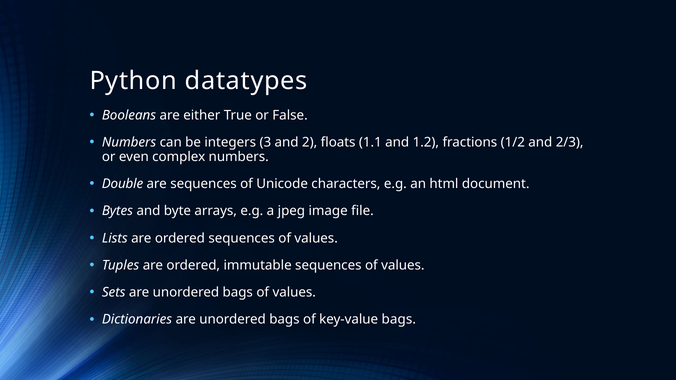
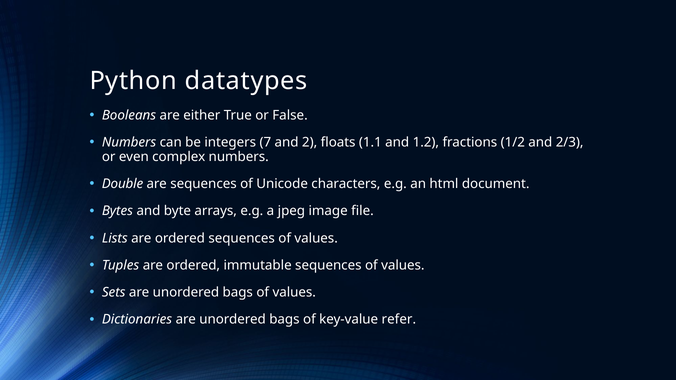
3: 3 -> 7
key-value bags: bags -> refer
